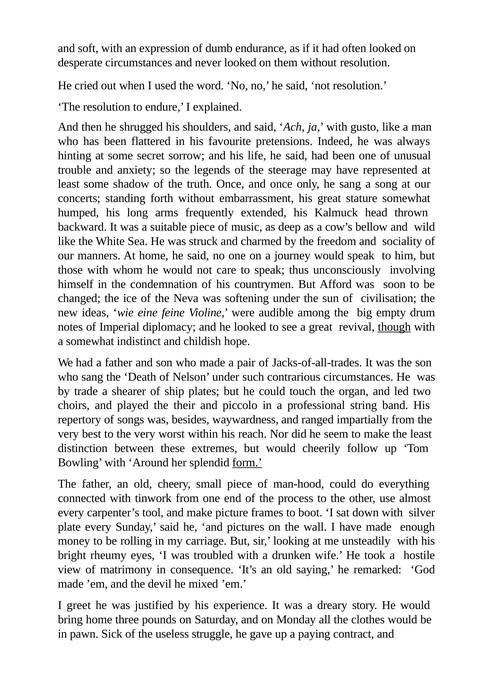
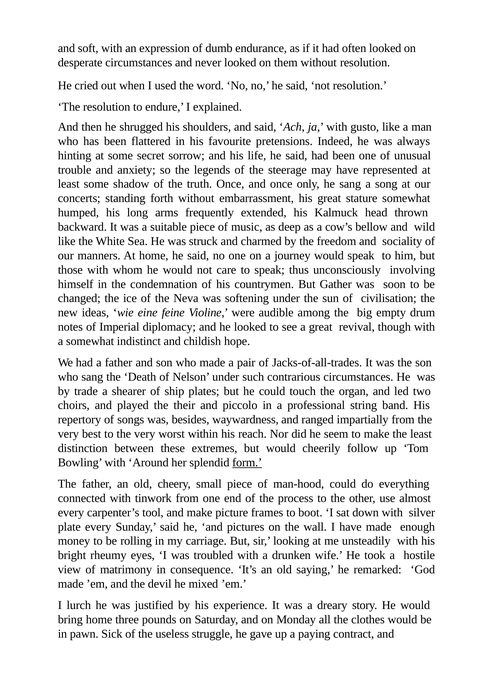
Afford: Afford -> Gather
though underline: present -> none
greet: greet -> lurch
